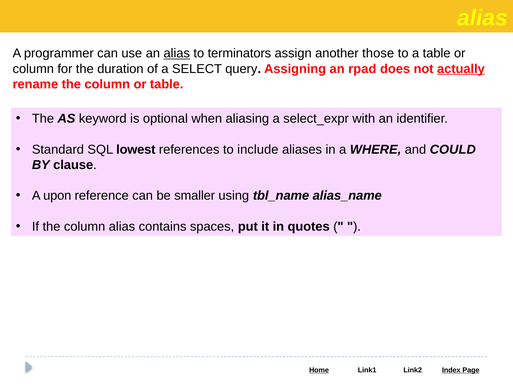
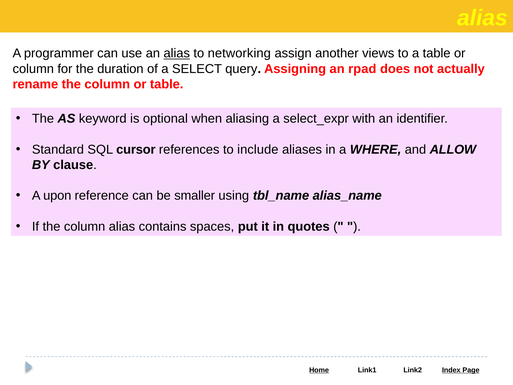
terminators: terminators -> networking
those: those -> views
actually underline: present -> none
lowest: lowest -> cursor
COULD: COULD -> ALLOW
